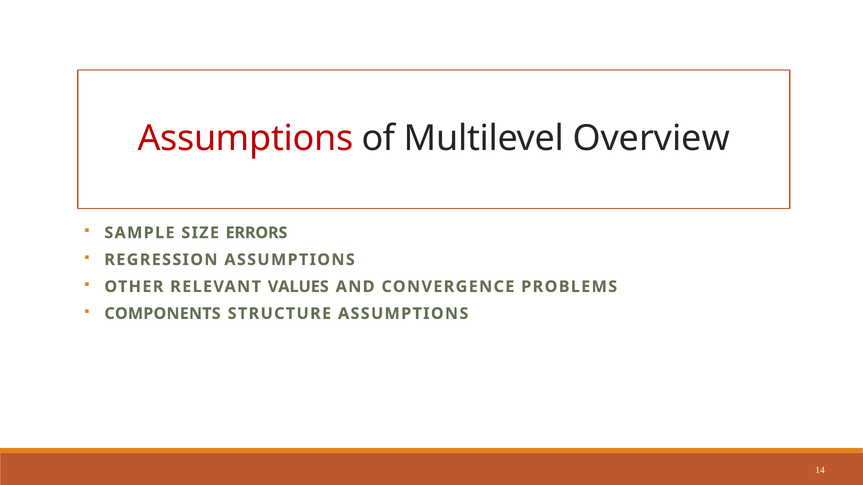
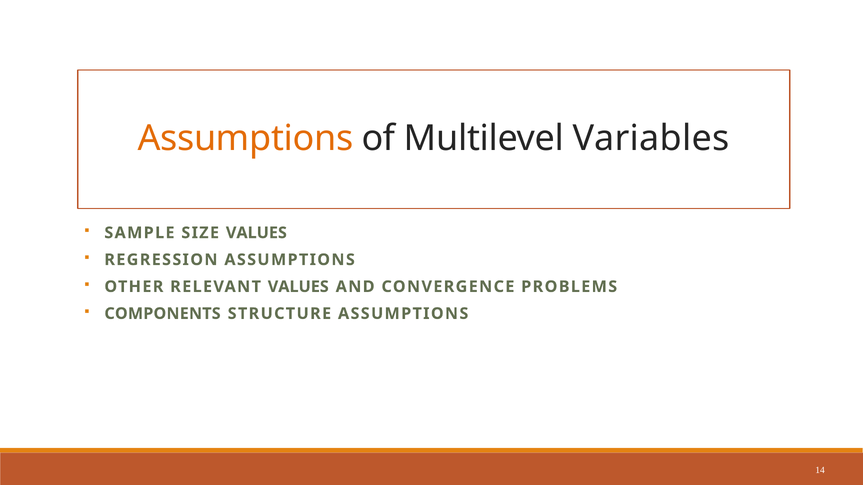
Assumptions at (245, 139) colour: red -> orange
Overview: Overview -> Variables
SIZE ERRORS: ERRORS -> VALUES
